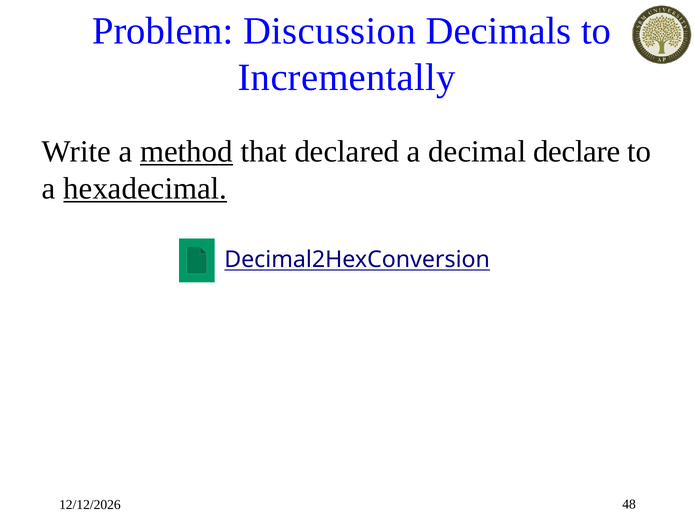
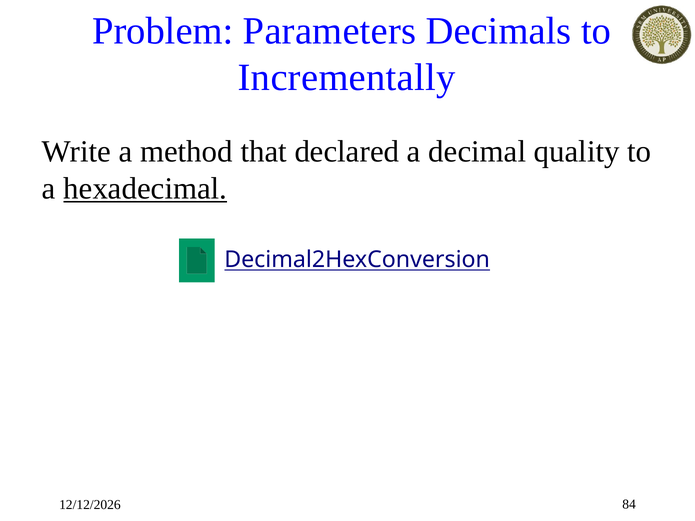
Discussion: Discussion -> Parameters
method underline: present -> none
declare: declare -> quality
48: 48 -> 84
